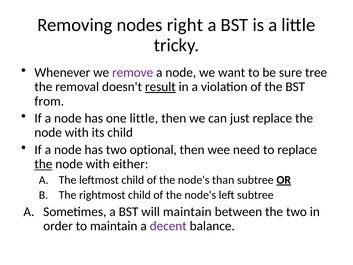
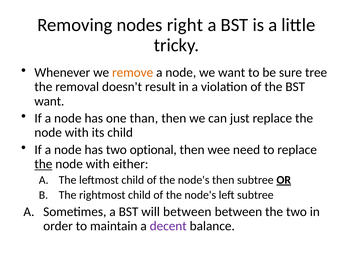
remove colour: purple -> orange
result underline: present -> none
from at (49, 101): from -> want
one little: little -> than
node's than: than -> then
will maintain: maintain -> between
